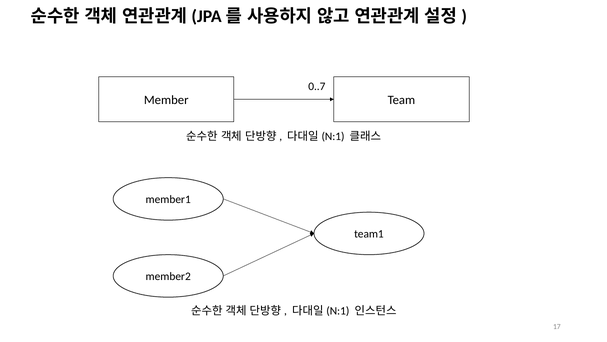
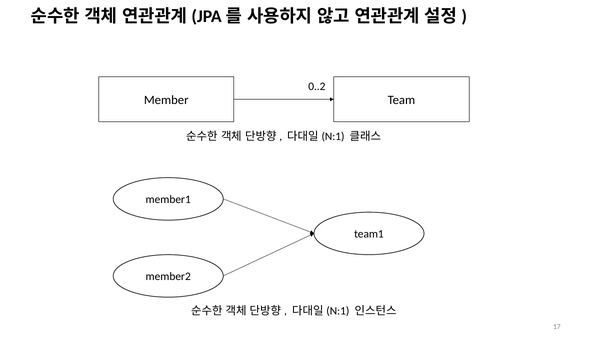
0..7: 0..7 -> 0..2
